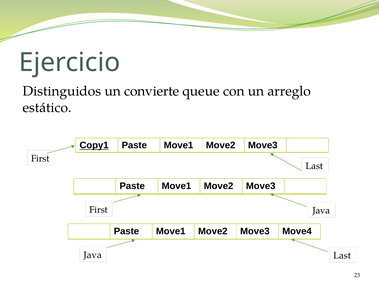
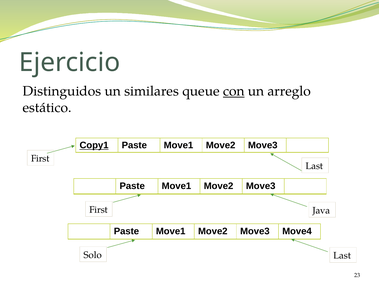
convierte: convierte -> similares
con underline: none -> present
Java at (93, 255): Java -> Solo
